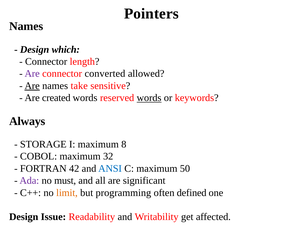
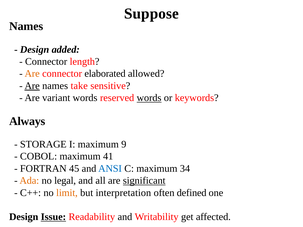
Pointers: Pointers -> Suppose
which: which -> added
Are at (32, 74) colour: purple -> orange
converted: converted -> elaborated
created: created -> variant
8: 8 -> 9
32: 32 -> 41
42: 42 -> 45
50: 50 -> 34
Ada colour: purple -> orange
must: must -> legal
significant underline: none -> present
programming: programming -> interpretation
Issue underline: none -> present
